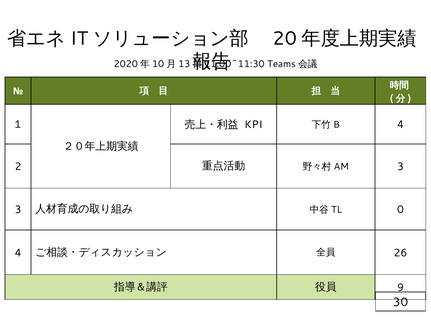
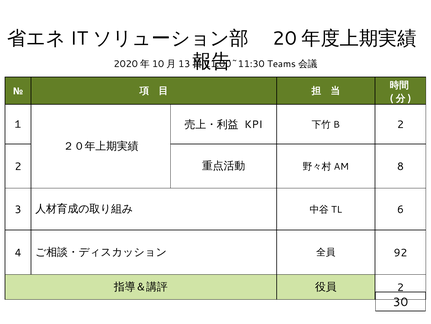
4 at (400, 124): 4 -> 2
3 at (400, 166): 3 -> 8
0: 0 -> 6
26: 26 -> 92
9 at (400, 287): 9 -> 2
